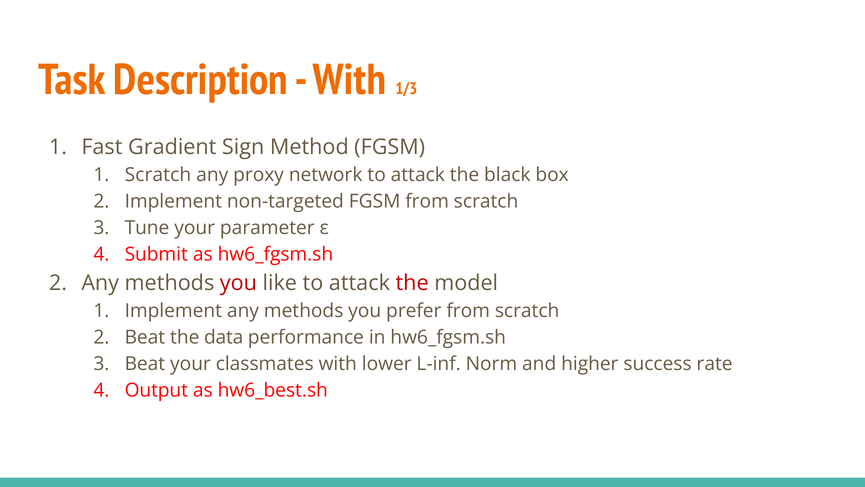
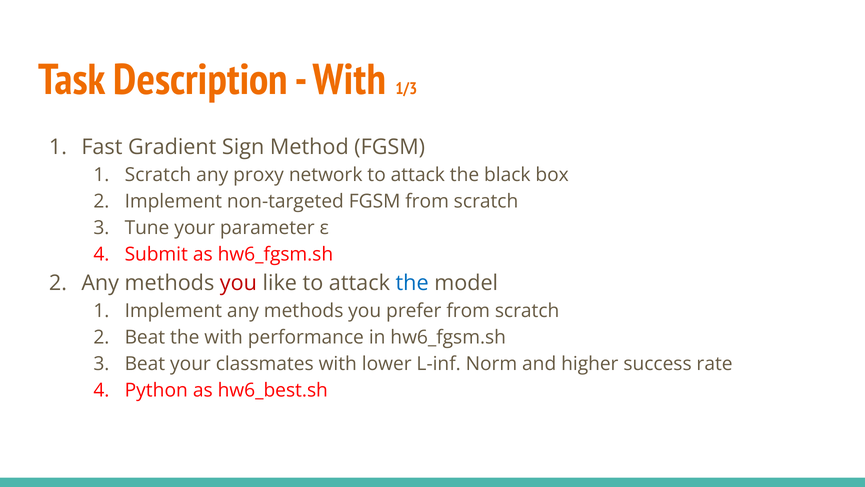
the at (412, 283) colour: red -> blue
the data: data -> with
Output: Output -> Python
